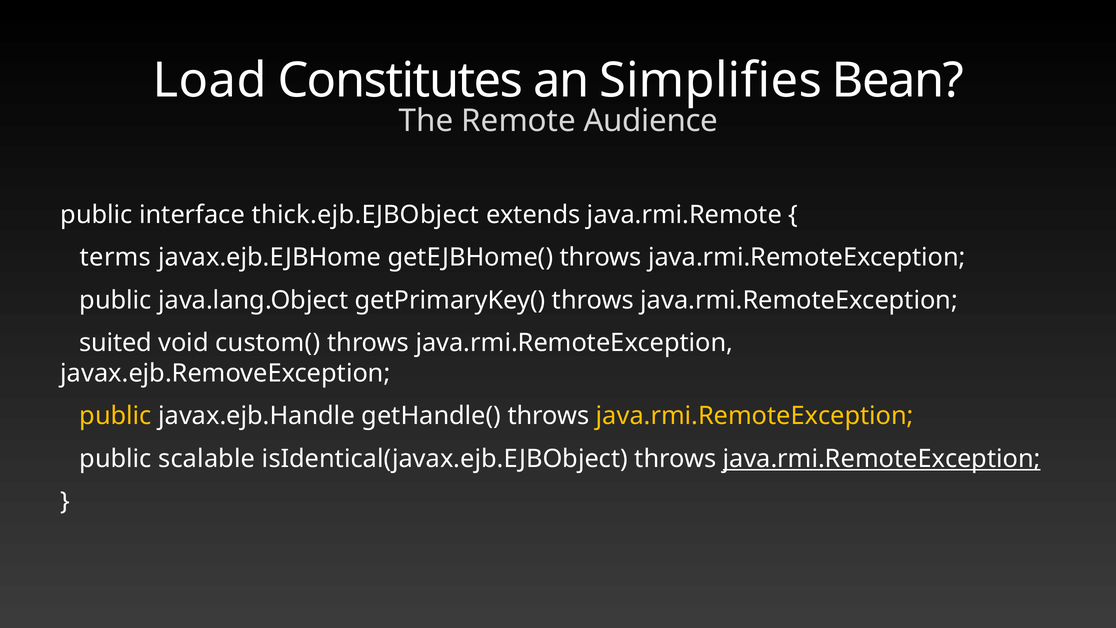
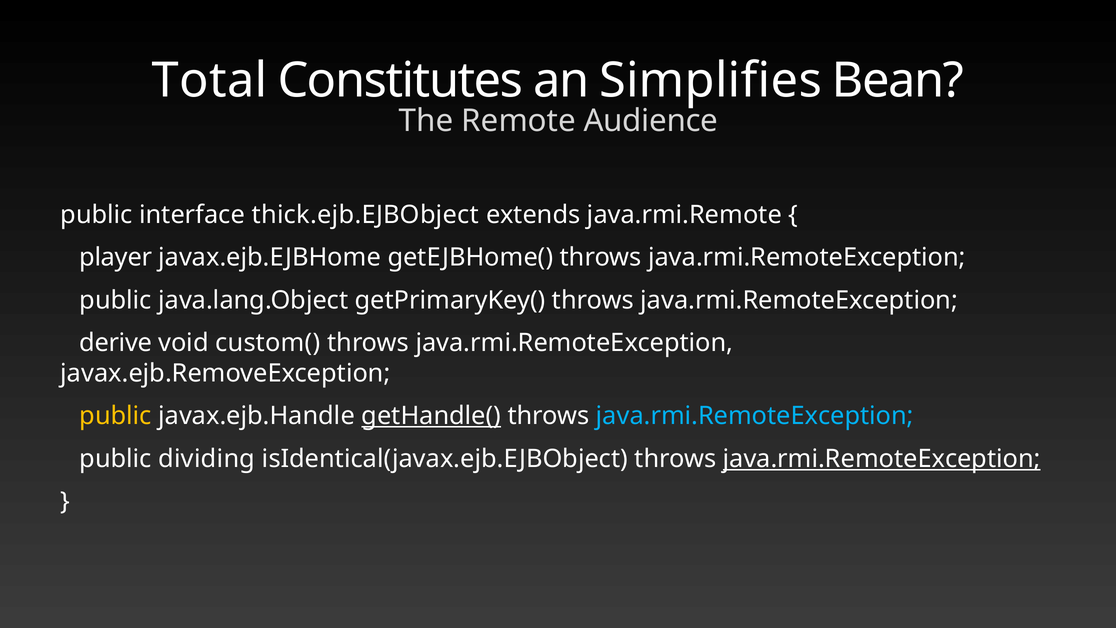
Load: Load -> Total
terms: terms -> player
suited: suited -> derive
getHandle( underline: none -> present
java.rmi.RemoteException at (755, 416) colour: yellow -> light blue
scalable: scalable -> dividing
